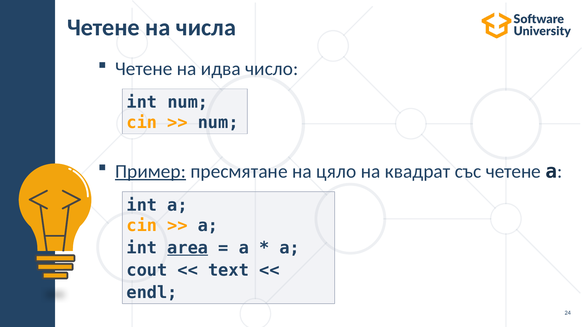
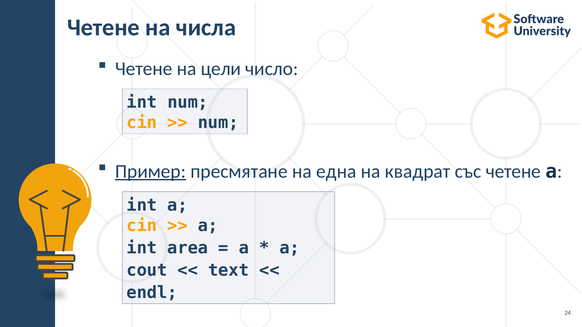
идва: идва -> цели
цяло: цяло -> една
area underline: present -> none
